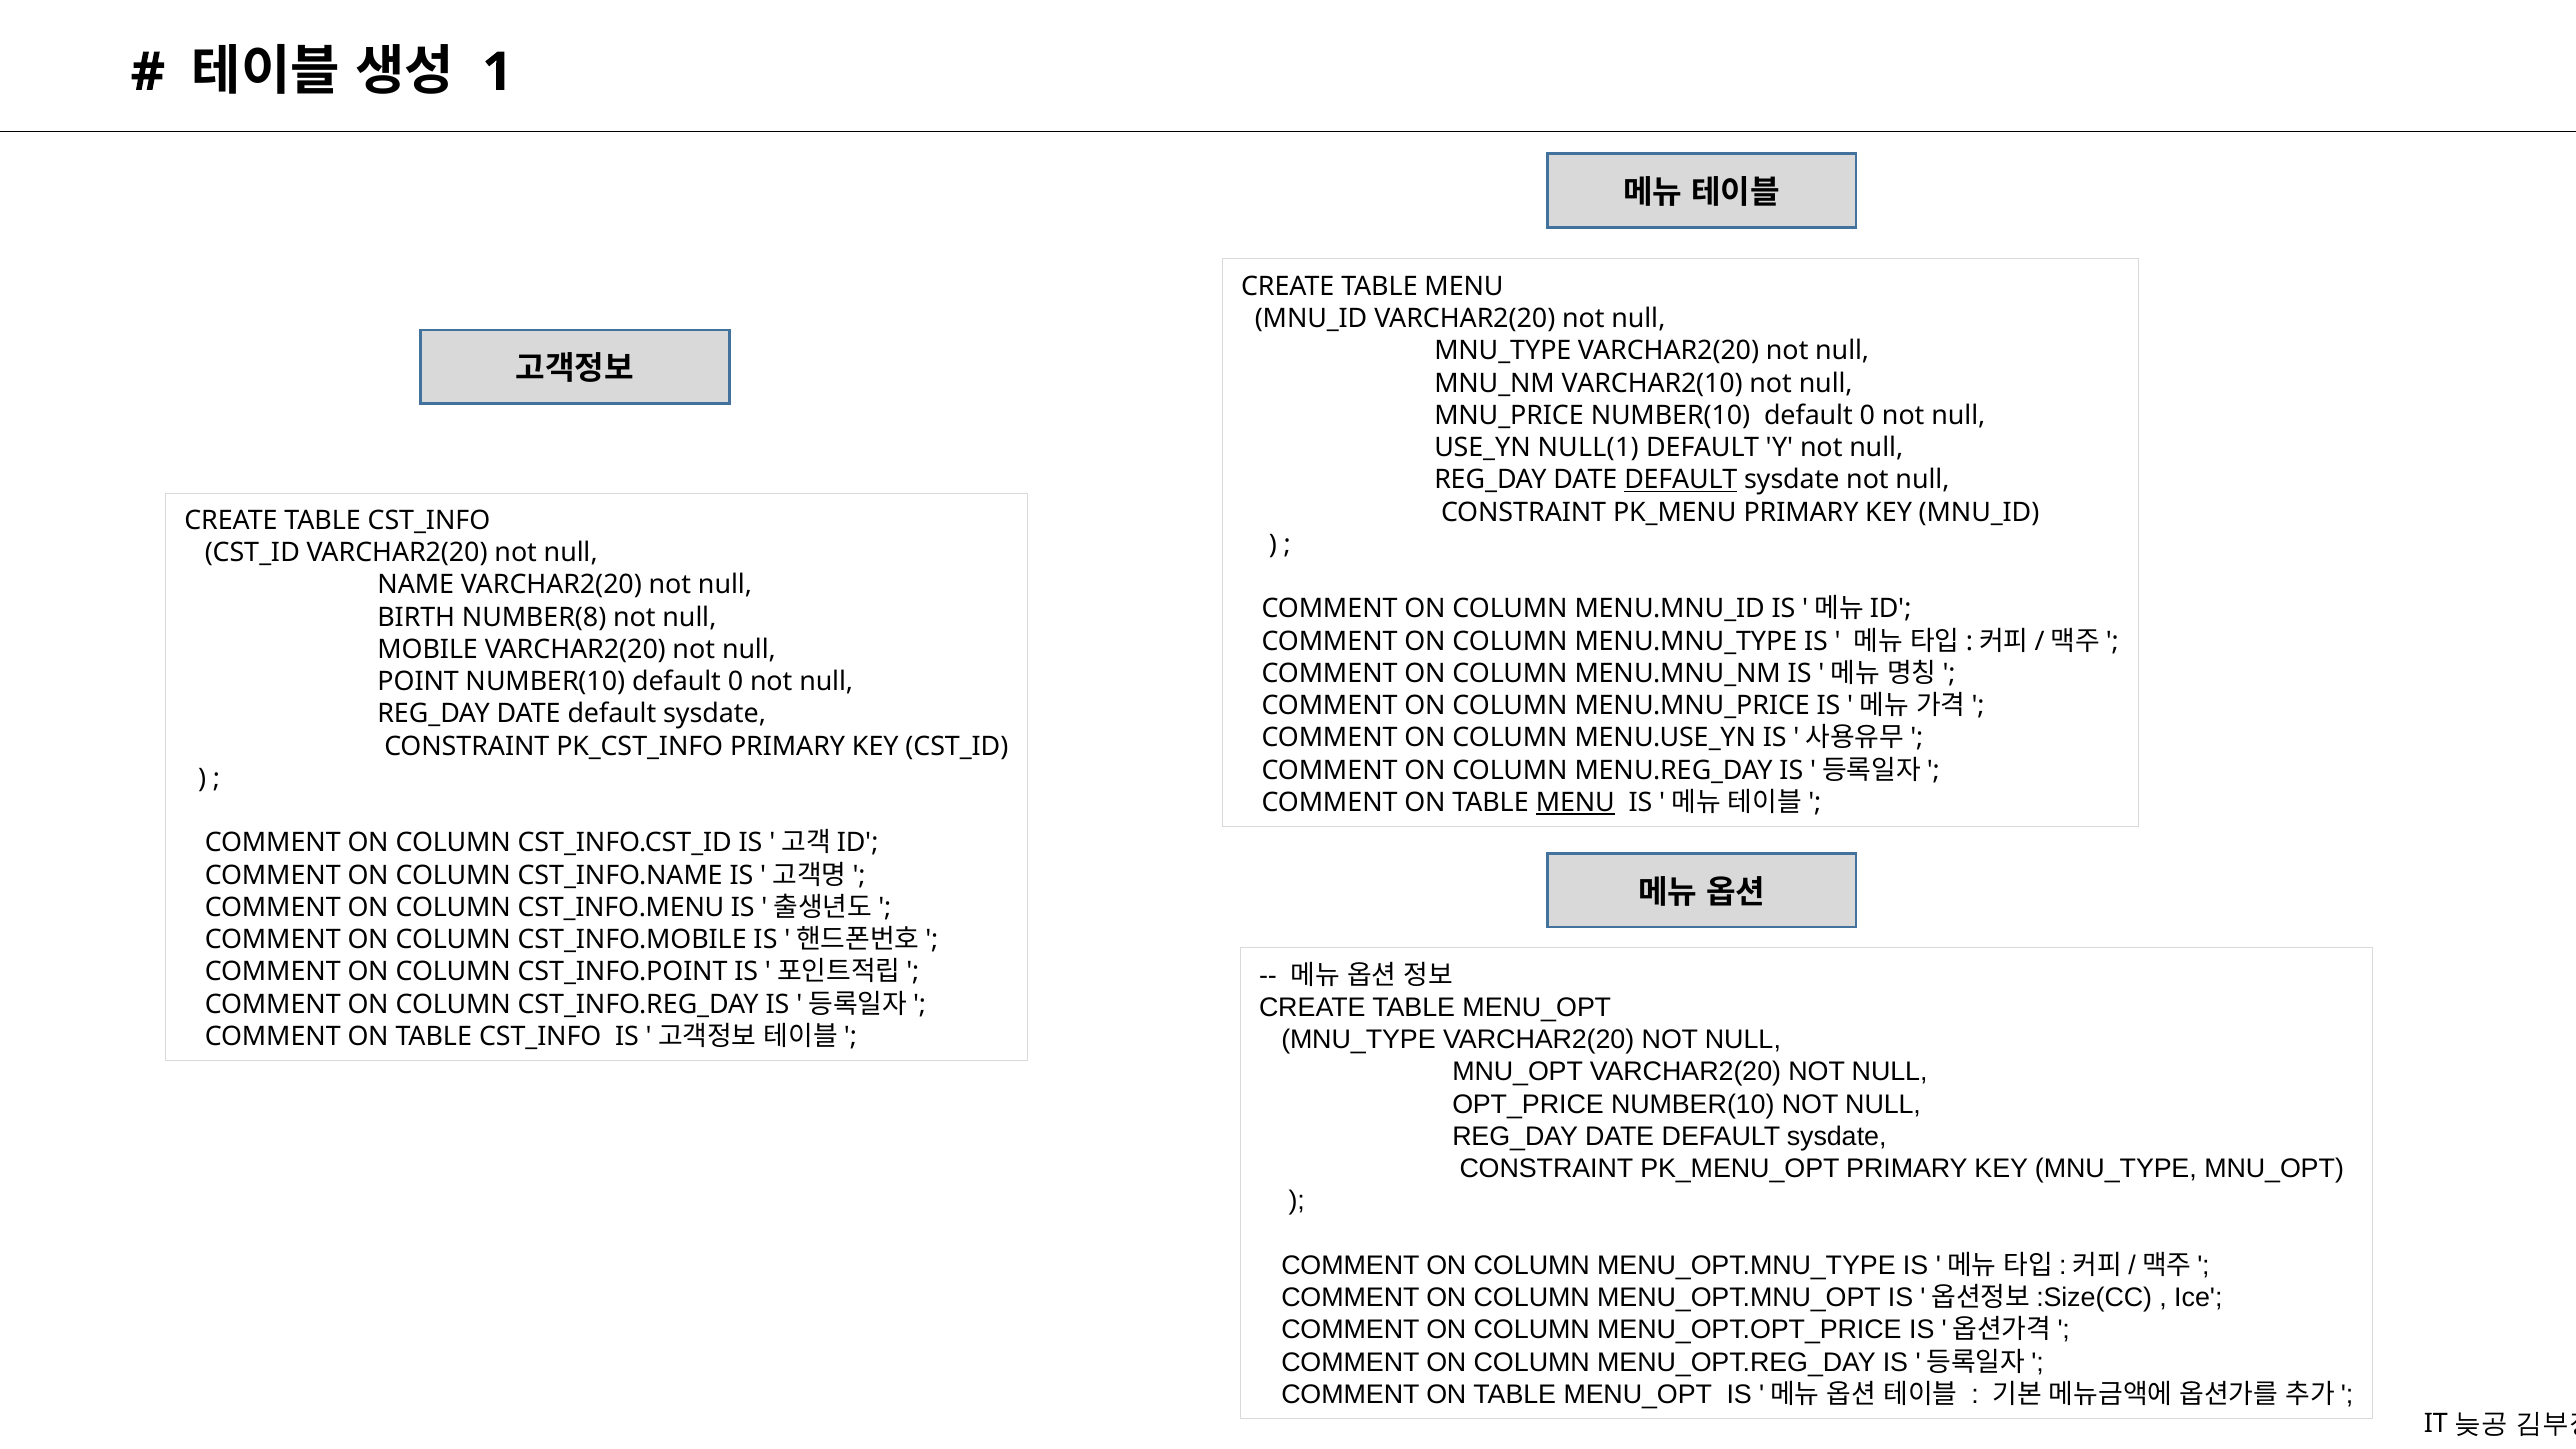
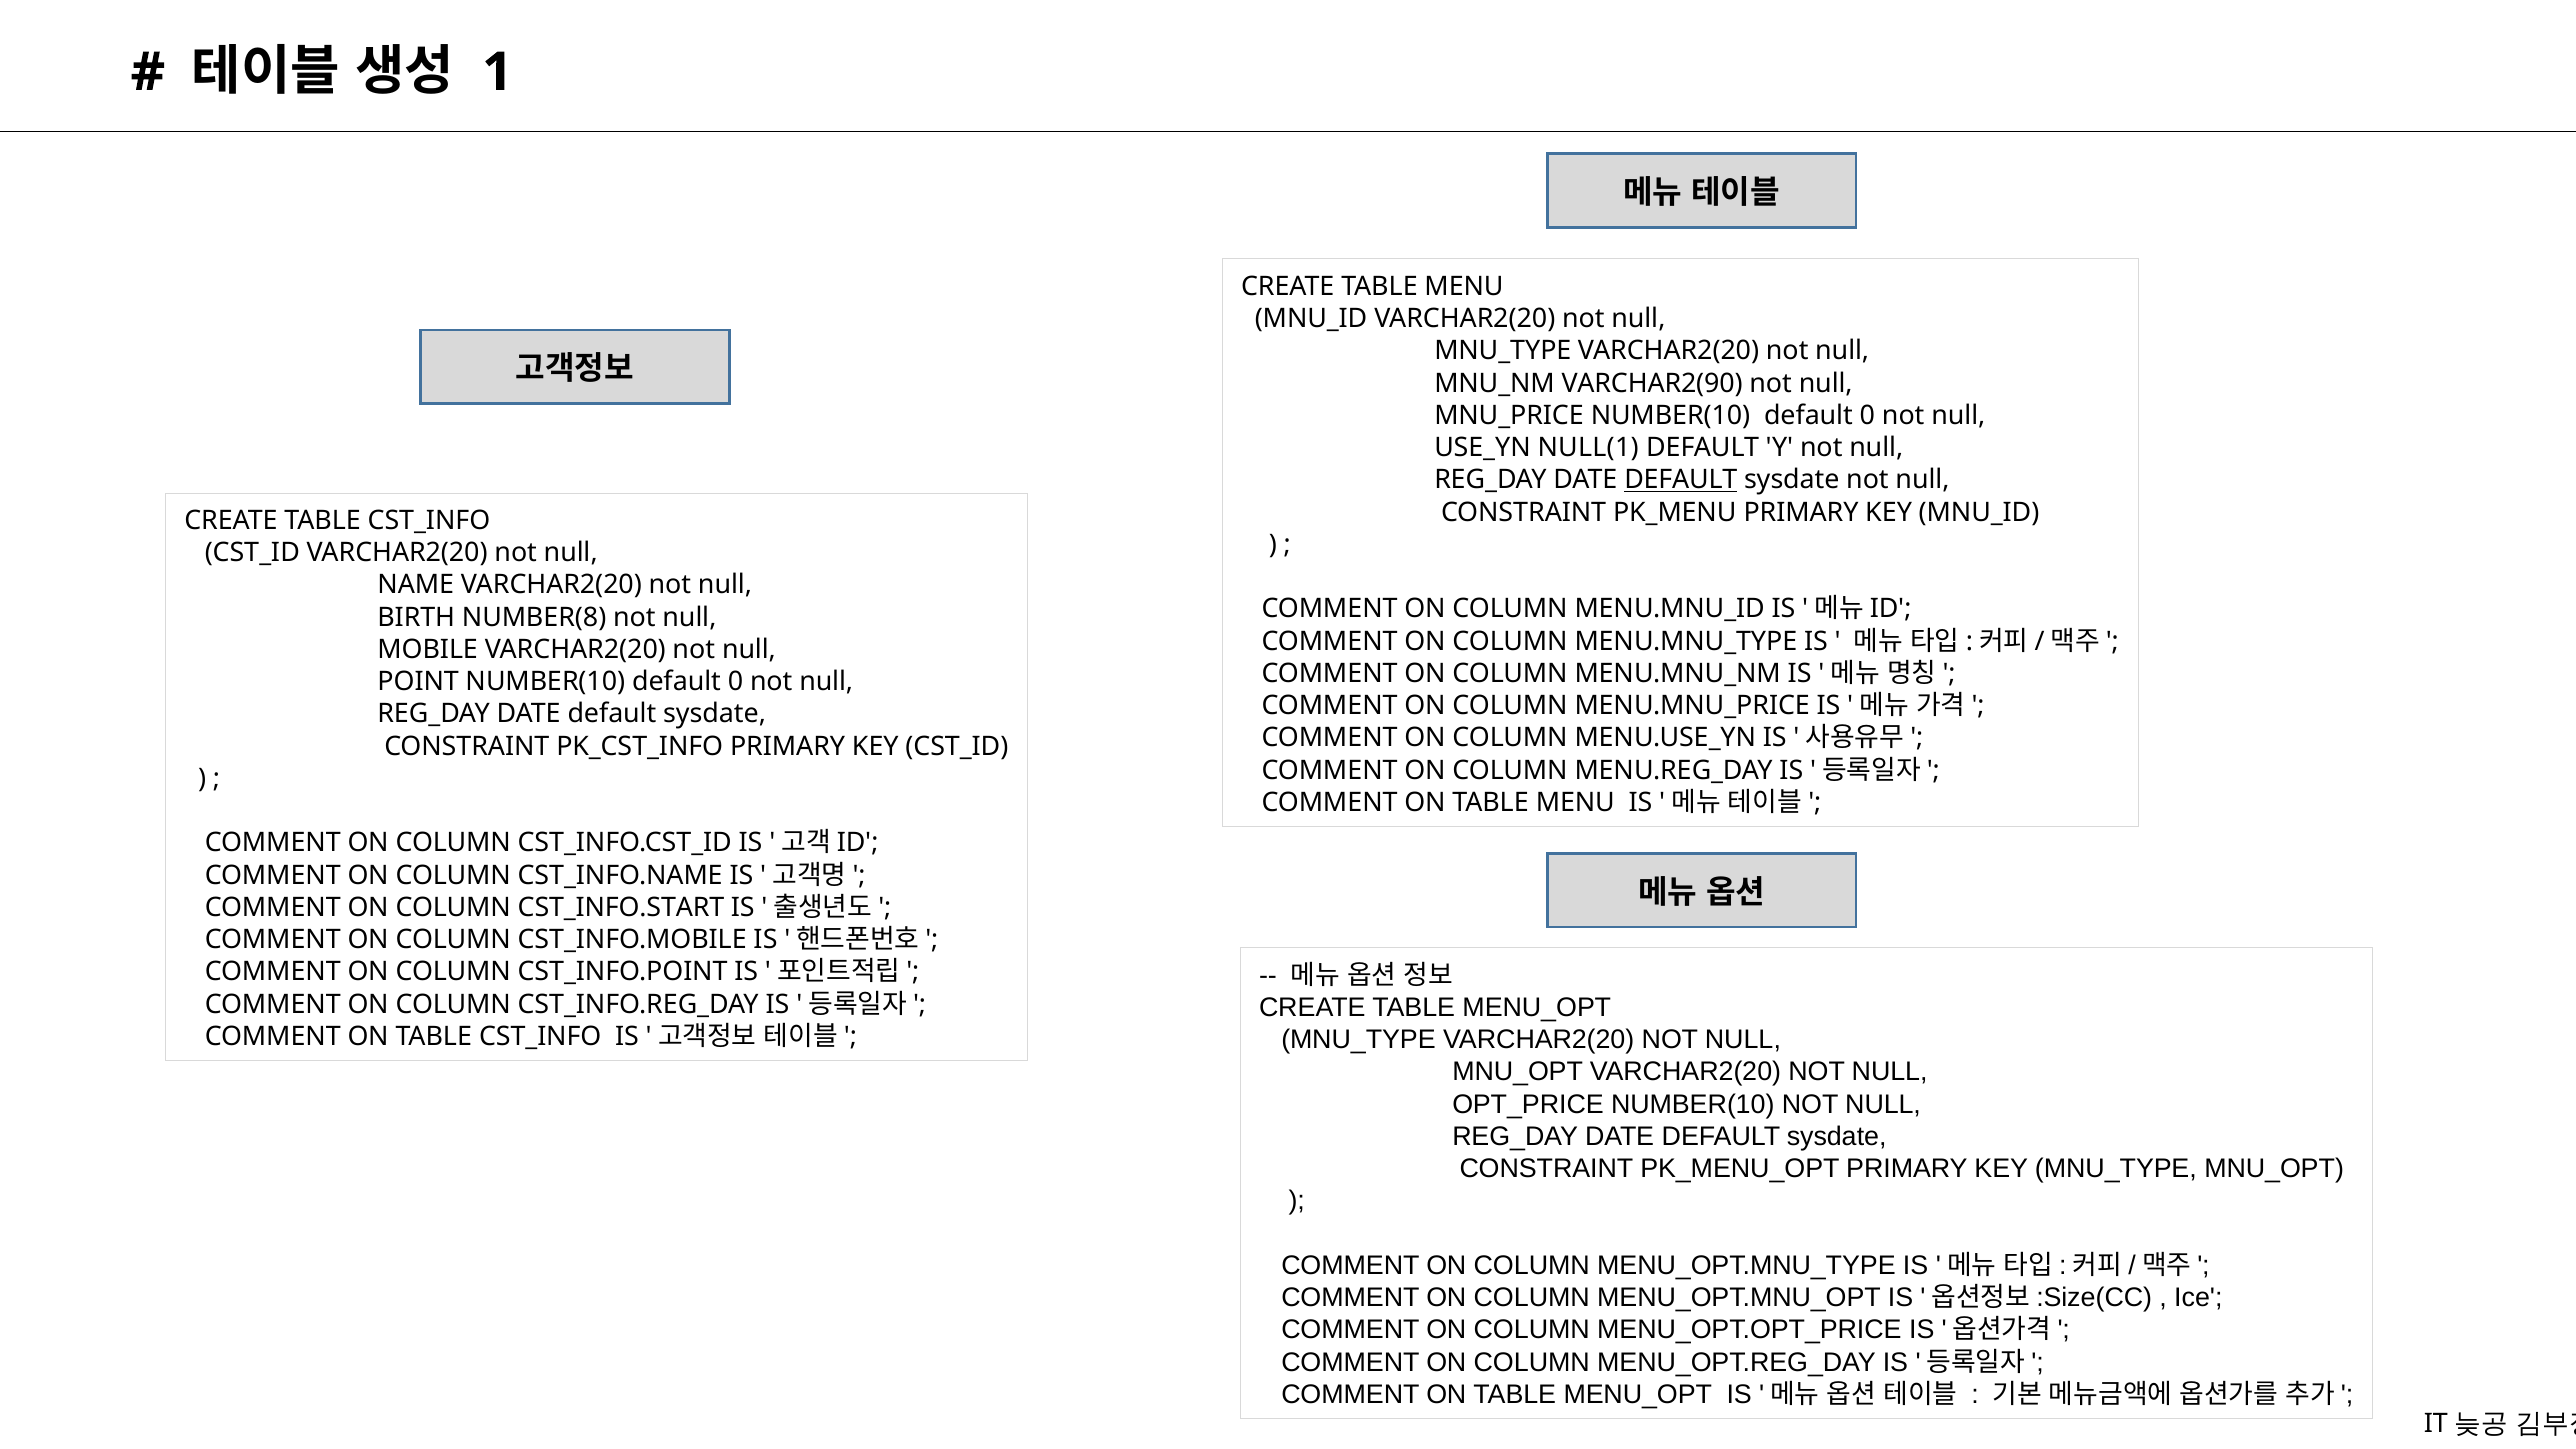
VARCHAR2(10: VARCHAR2(10 -> VARCHAR2(90
MENU at (1575, 802) underline: present -> none
CST_INFO.MENU: CST_INFO.MENU -> CST_INFO.START
